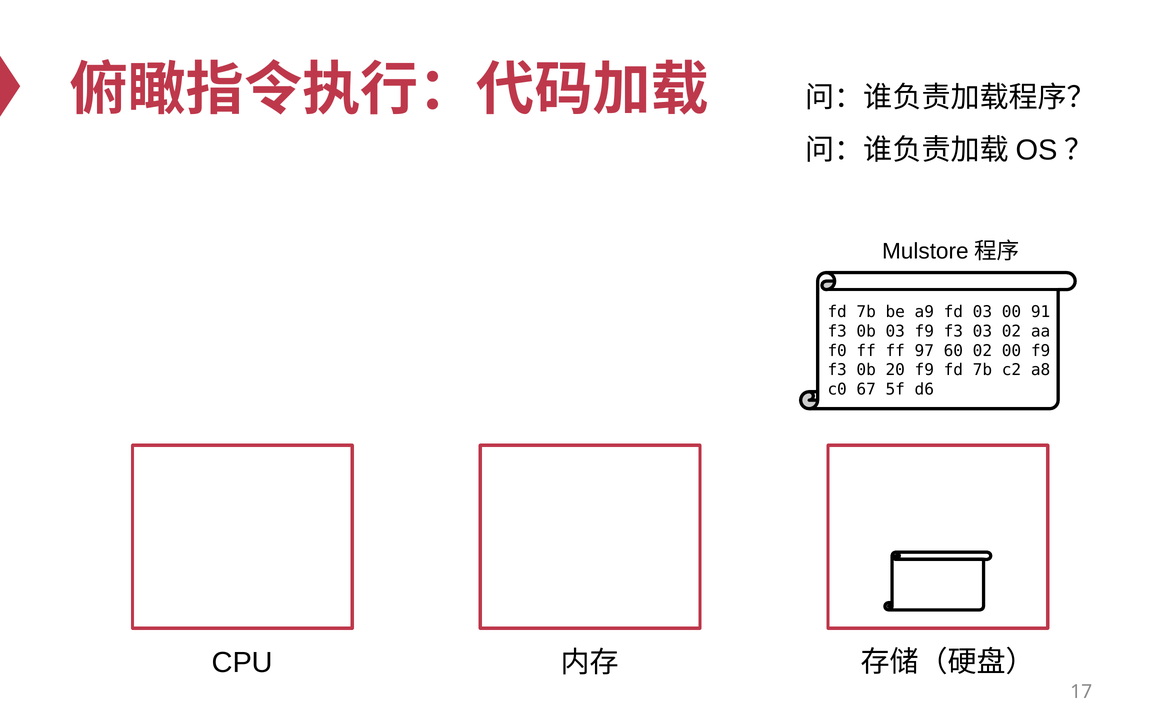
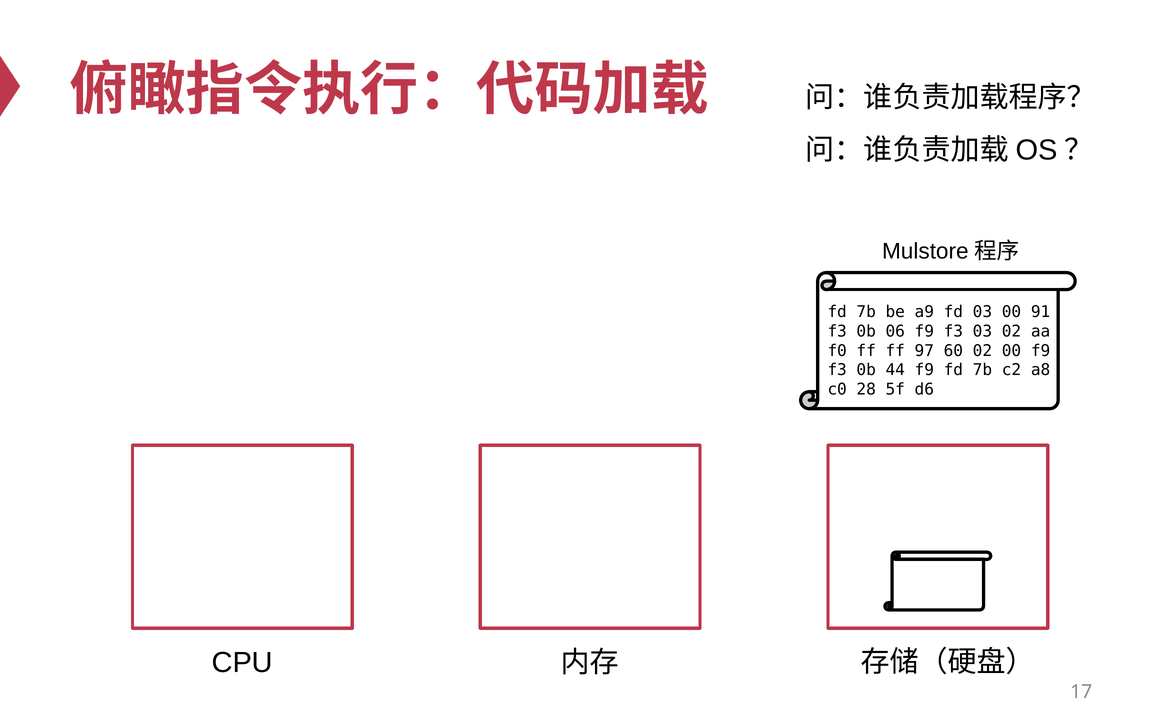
0b 03: 03 -> 06
20: 20 -> 44
67: 67 -> 28
